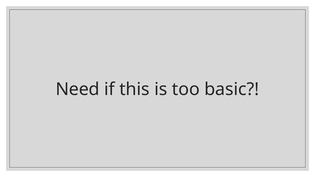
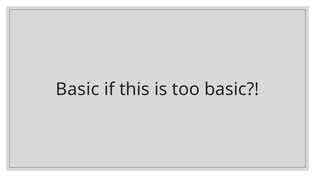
Need at (78, 89): Need -> Basic
